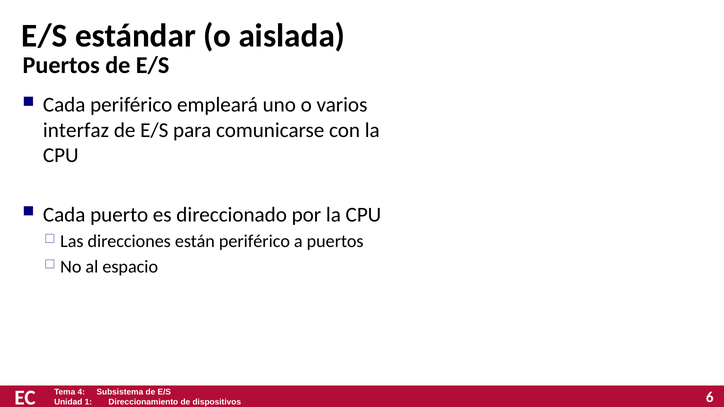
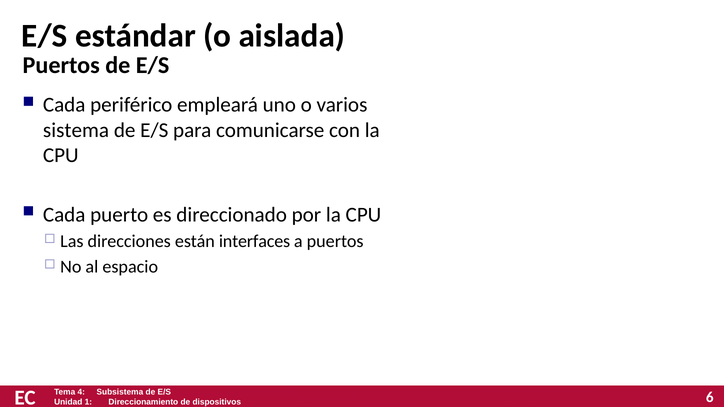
interfaz: interfaz -> sistema
están periférico: periférico -> interfaces
